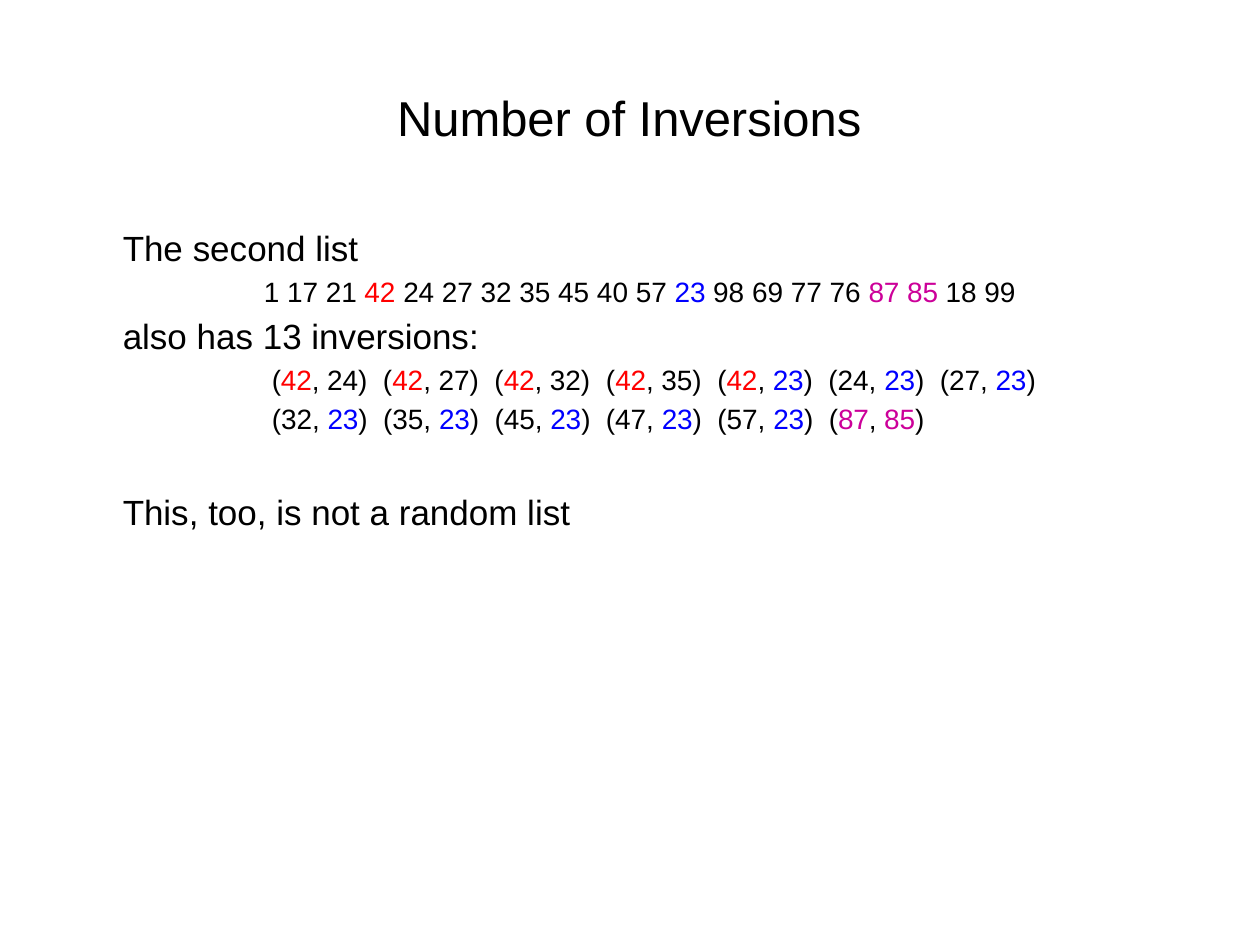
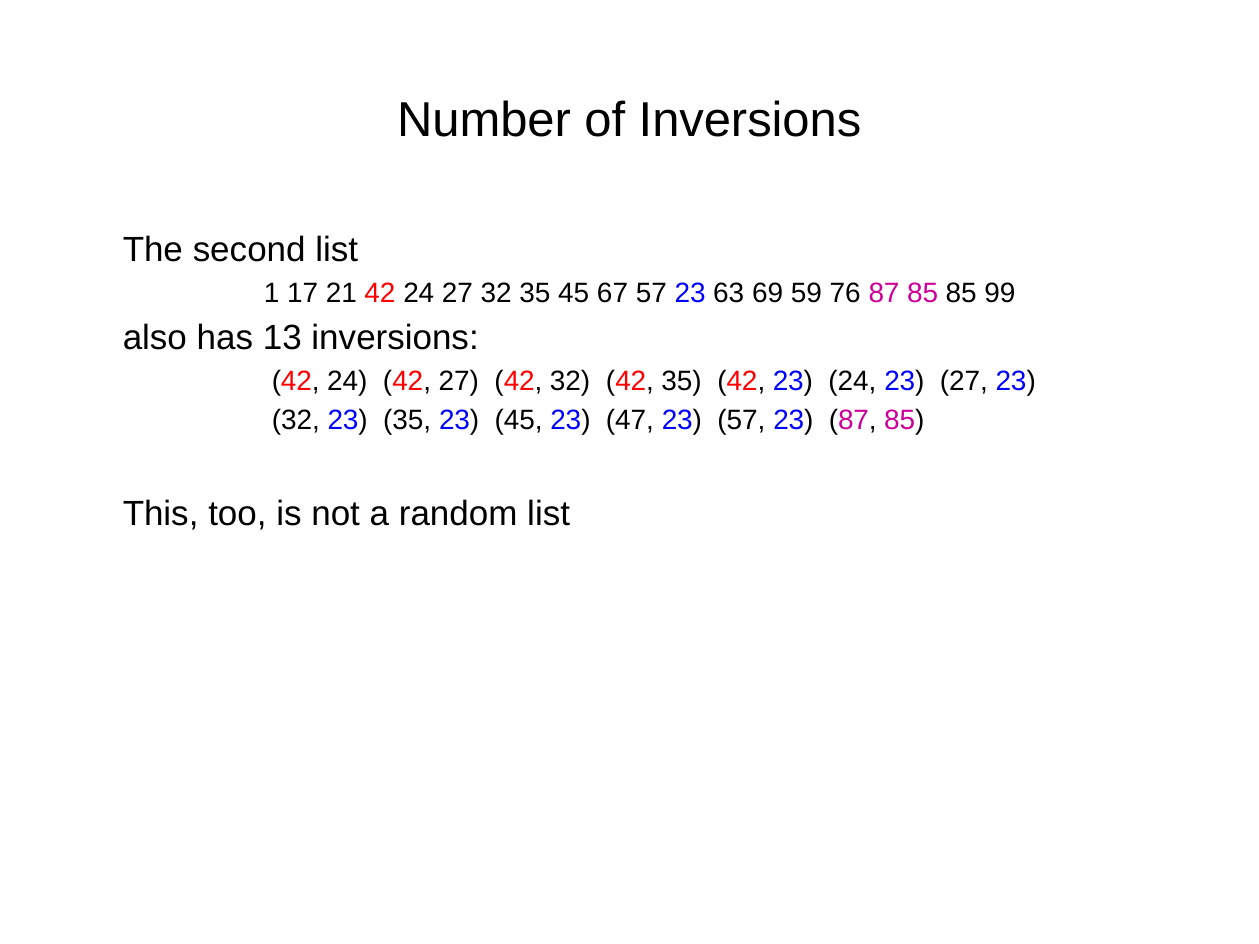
40: 40 -> 67
98: 98 -> 63
77: 77 -> 59
85 18: 18 -> 85
